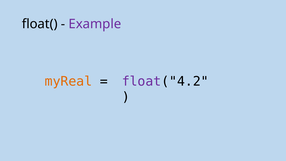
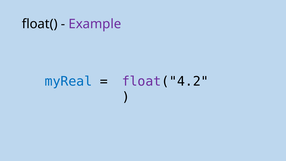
myReal colour: orange -> blue
